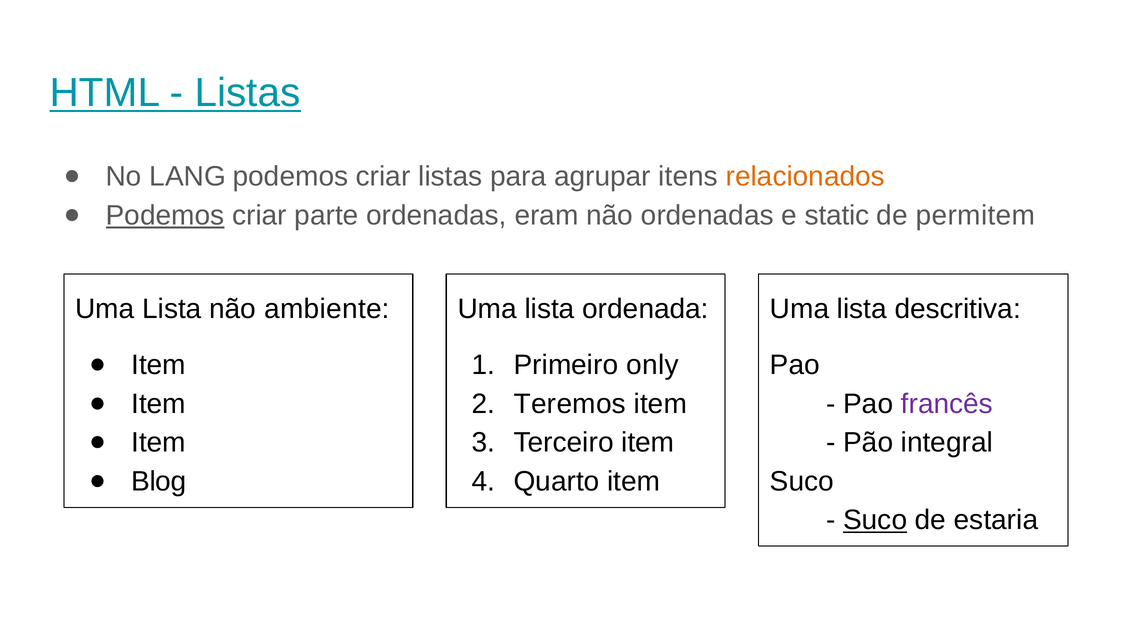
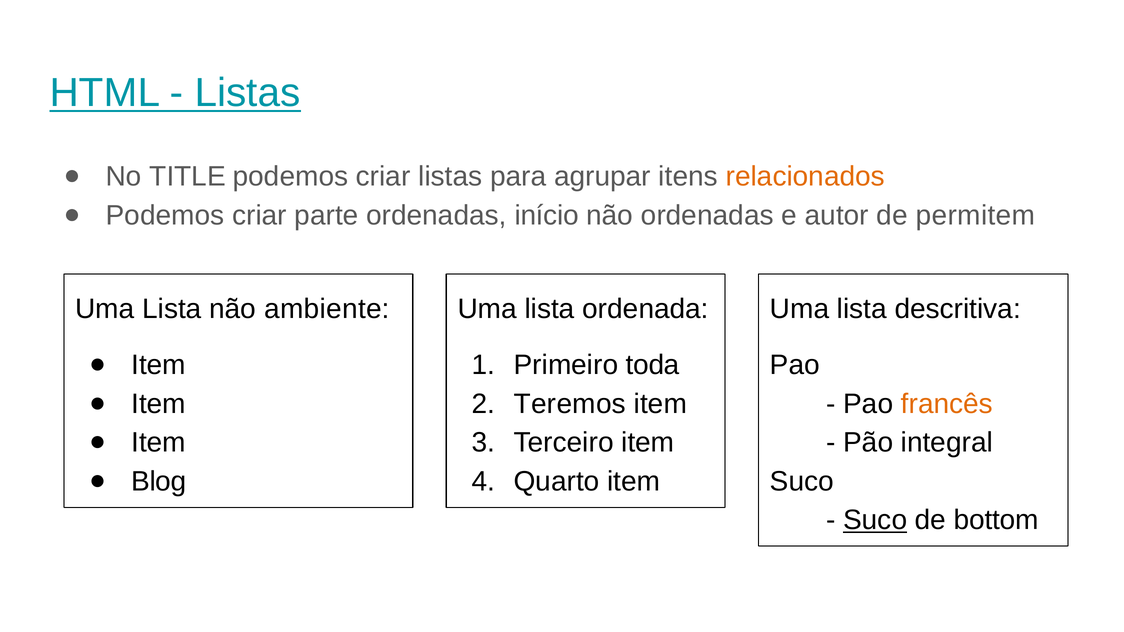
LANG: LANG -> TITLE
Podemos at (165, 216) underline: present -> none
eram: eram -> início
static: static -> autor
only: only -> toda
francês colour: purple -> orange
estaria: estaria -> bottom
